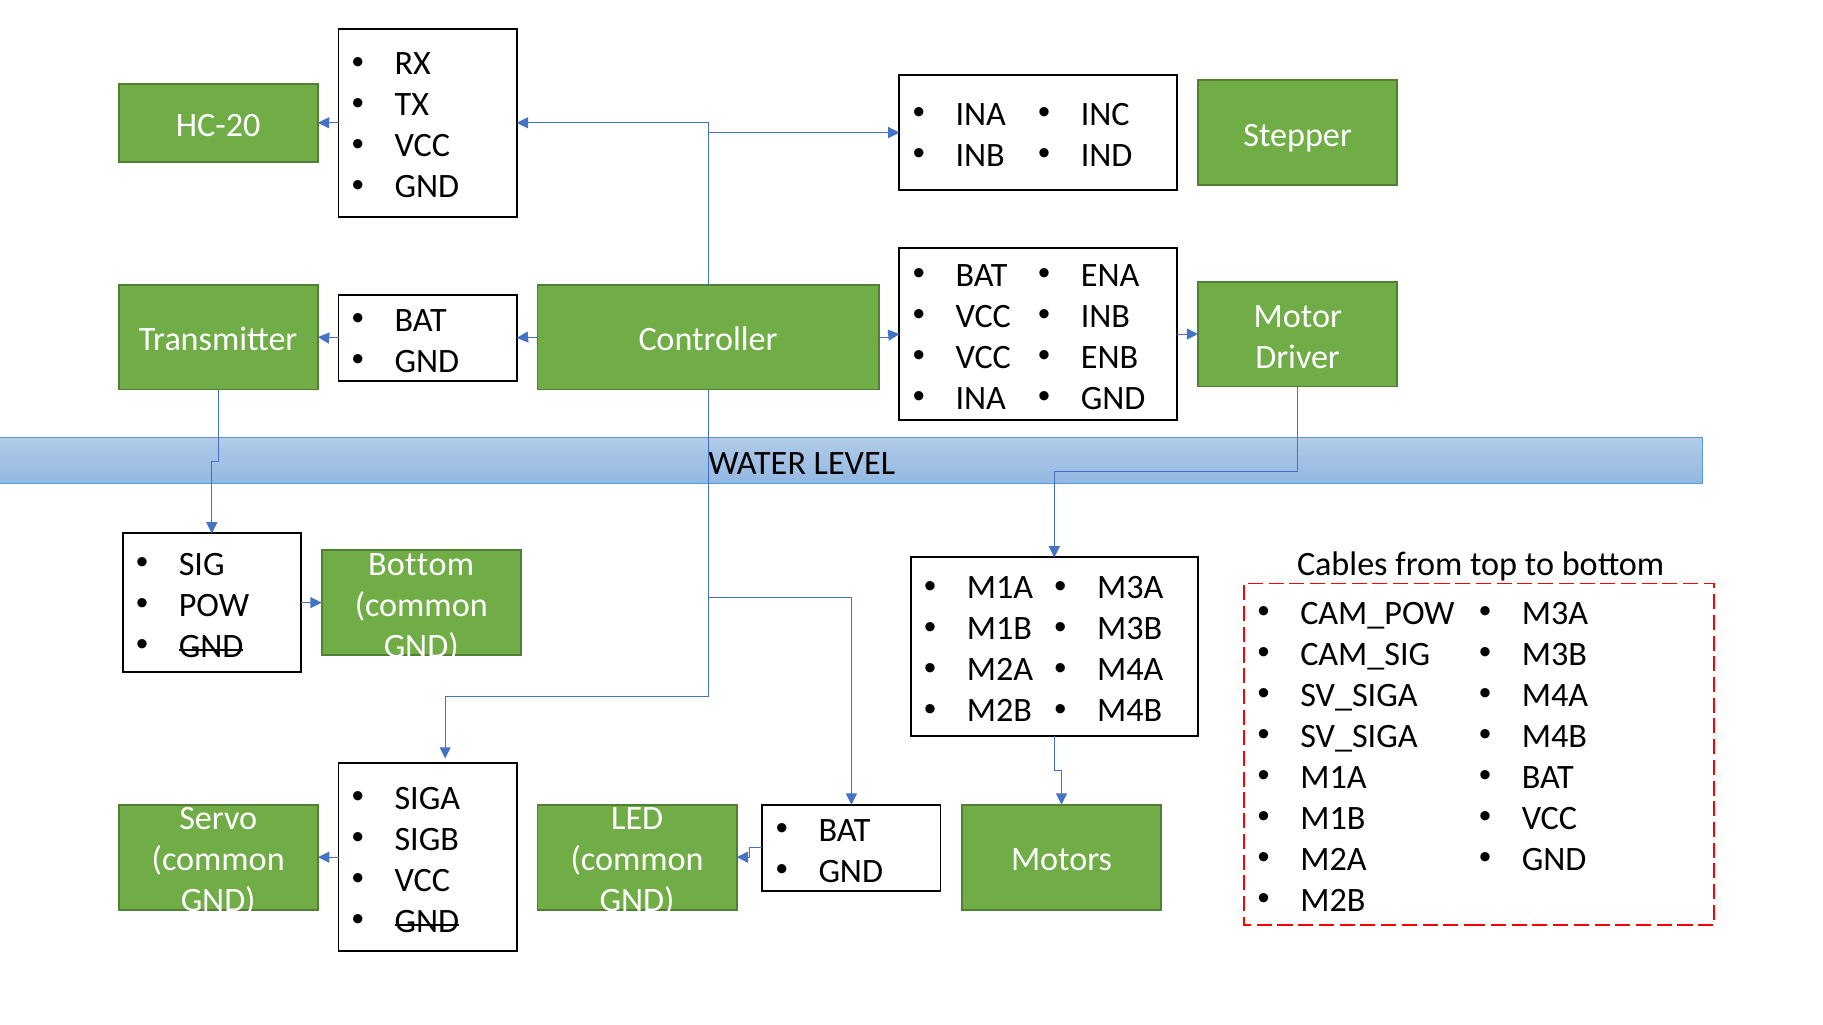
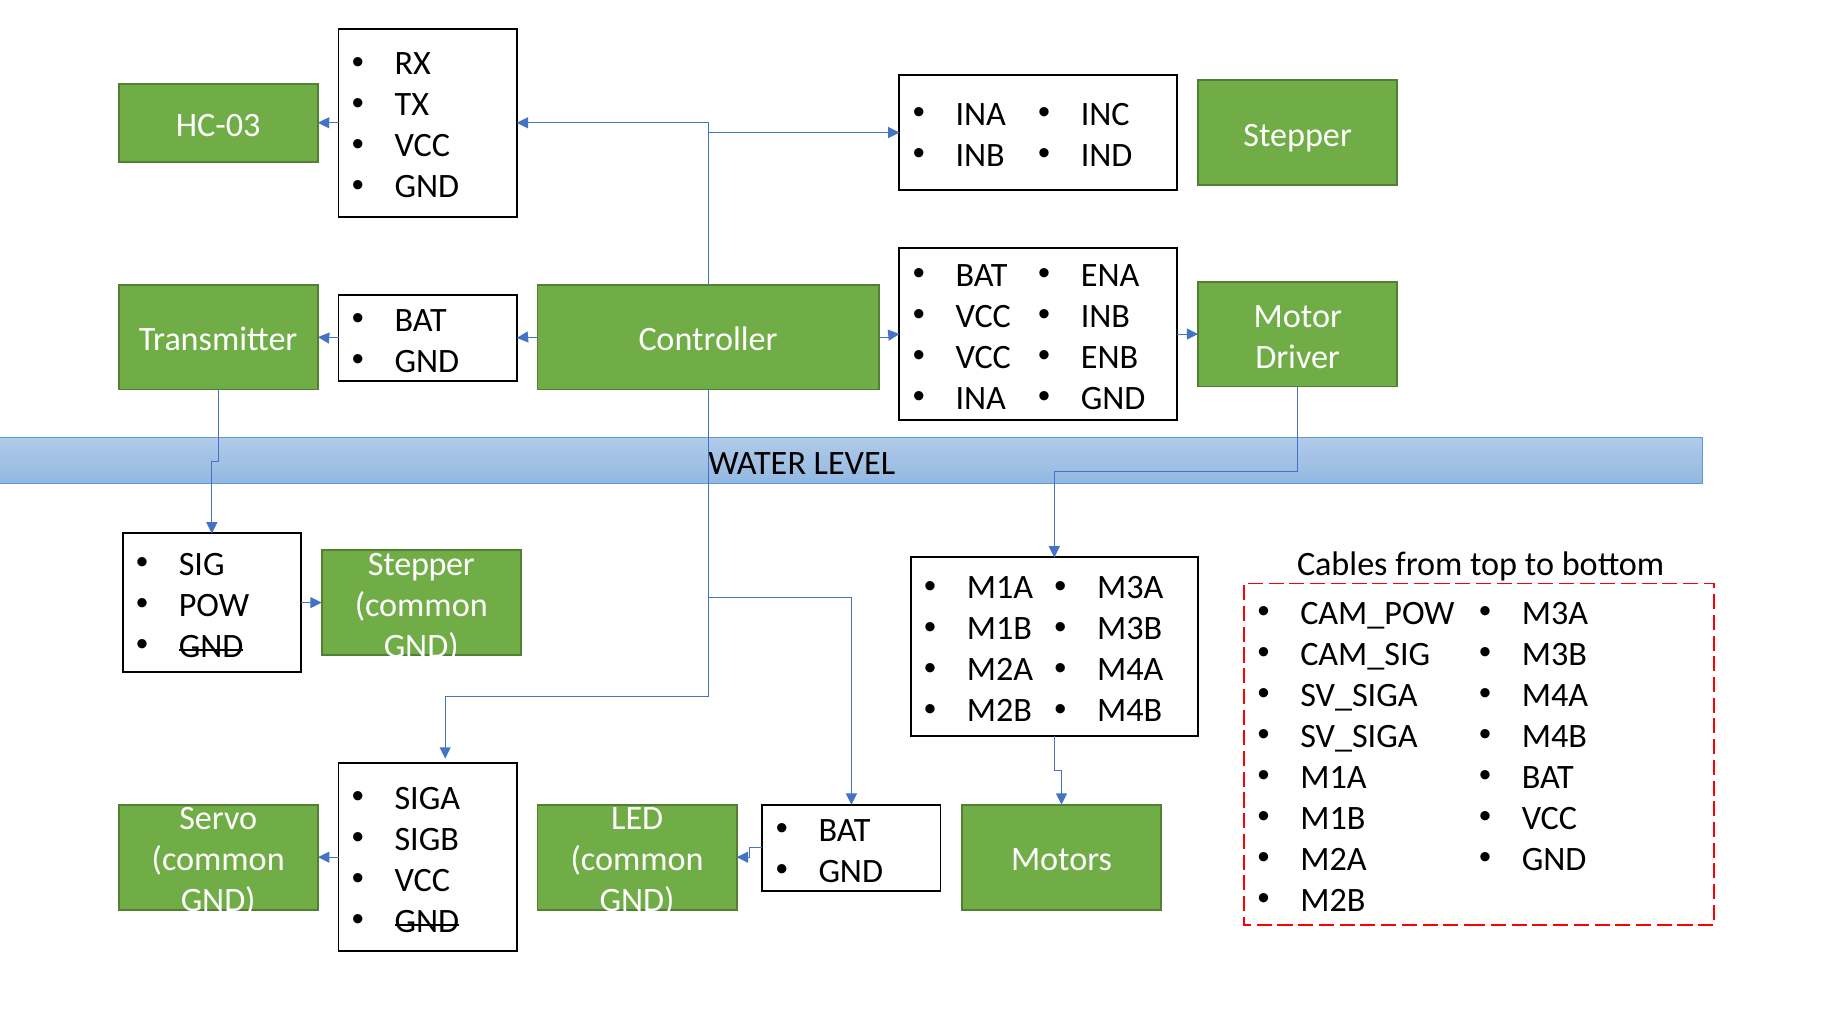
HC-20: HC-20 -> HC-03
Bottom at (421, 564): Bottom -> Stepper
